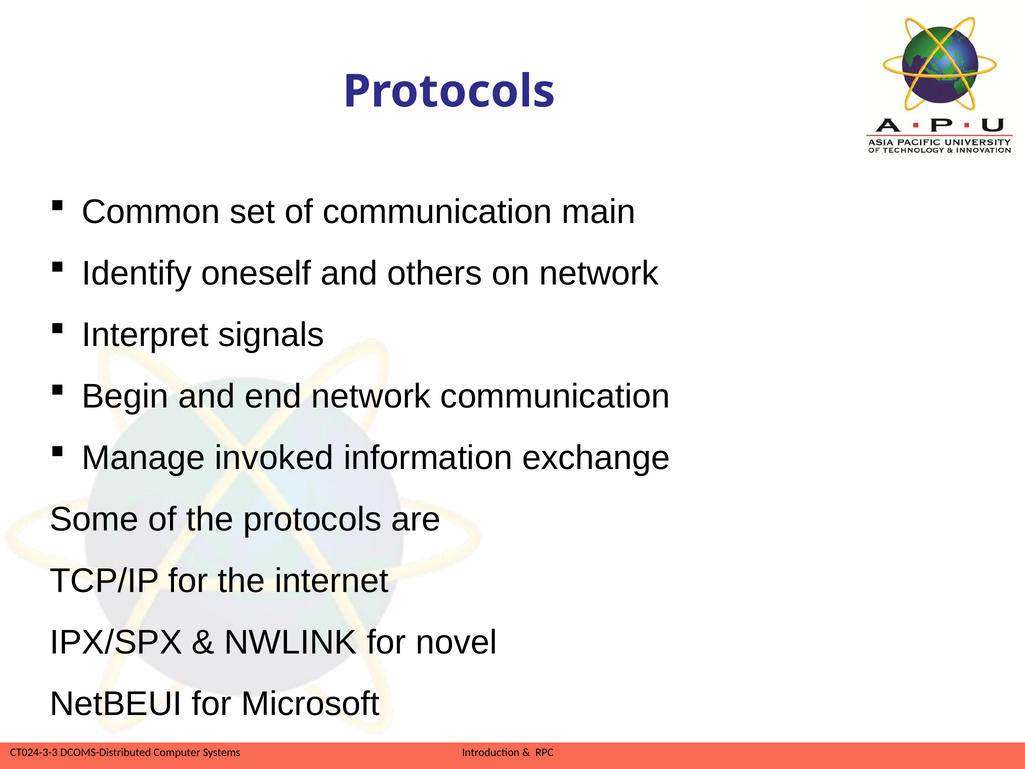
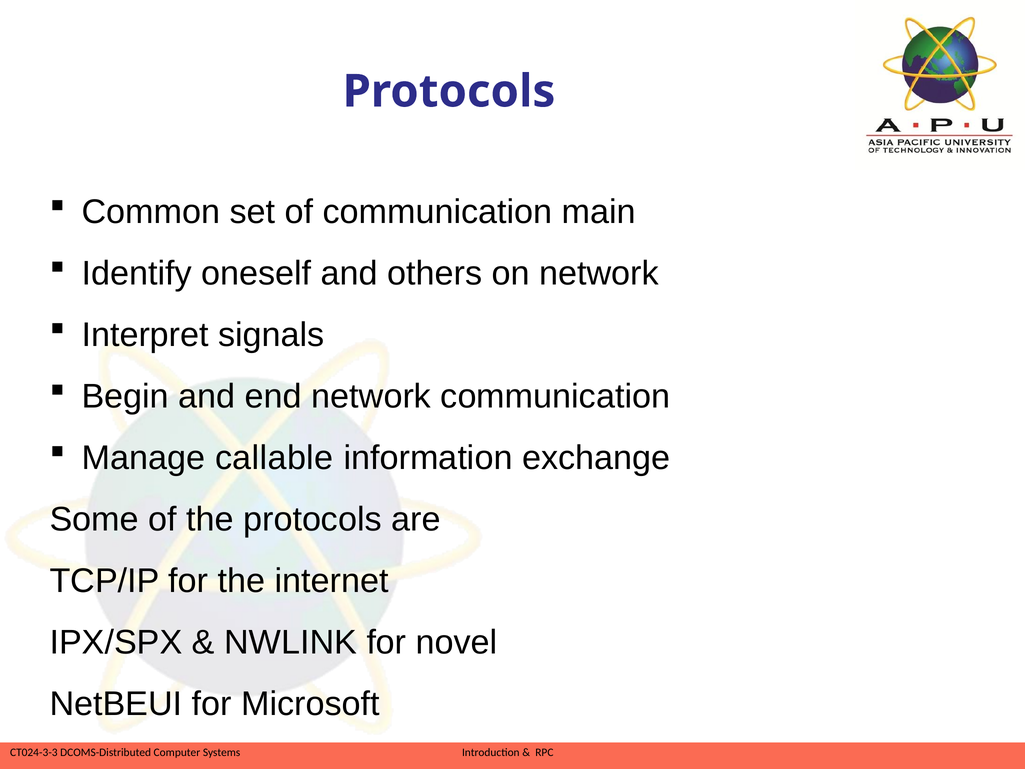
invoked: invoked -> callable
